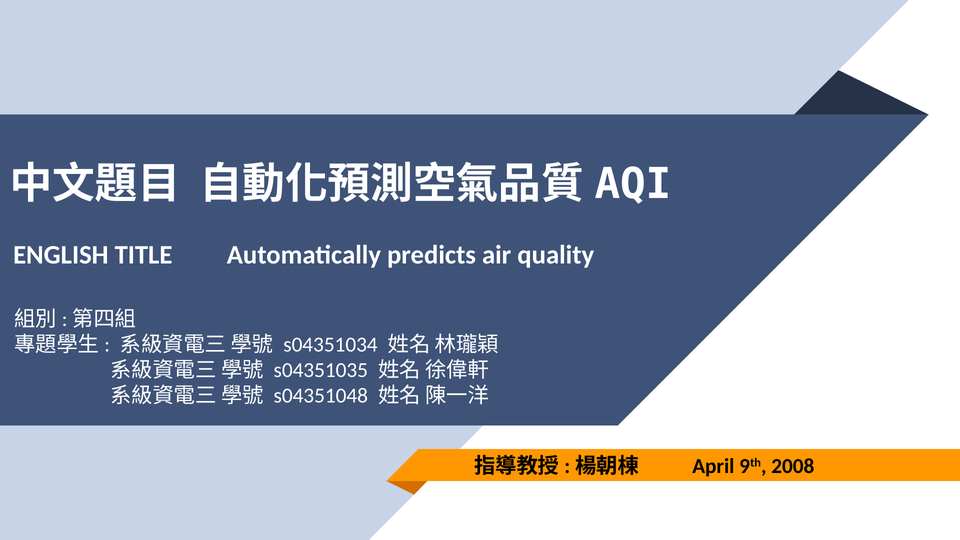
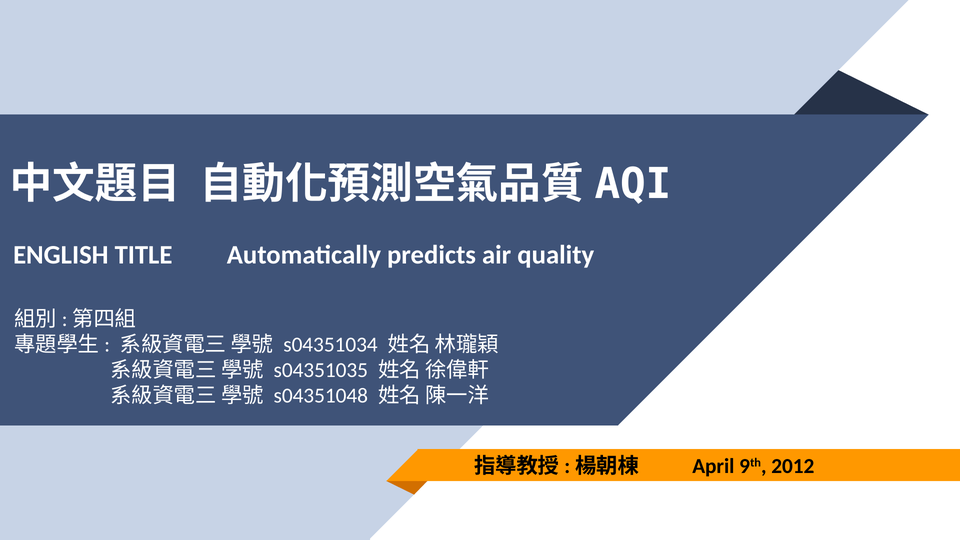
2008: 2008 -> 2012
